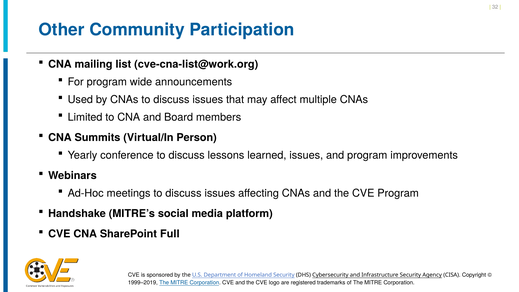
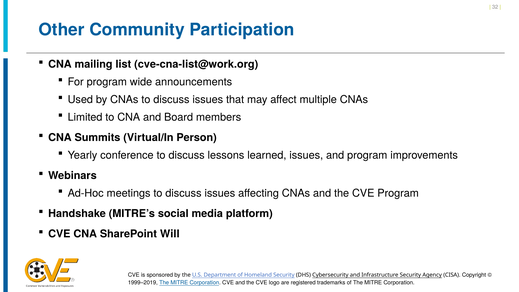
Full: Full -> Will
